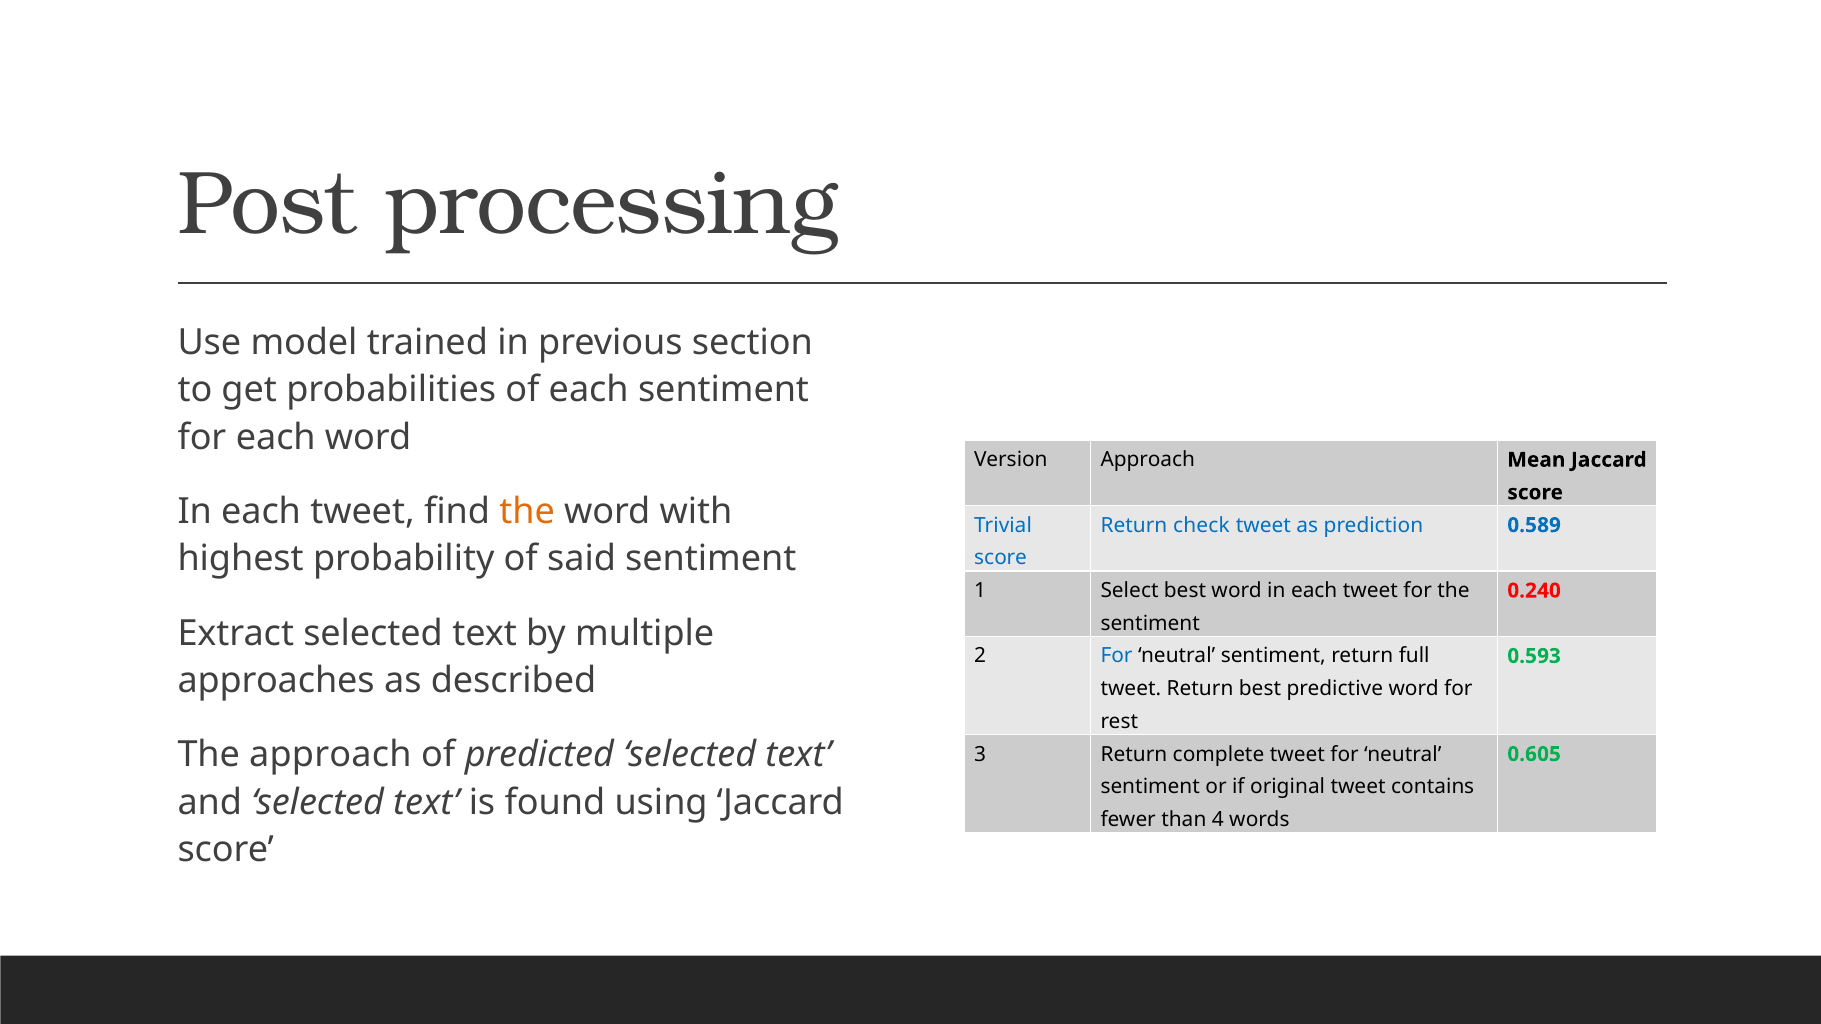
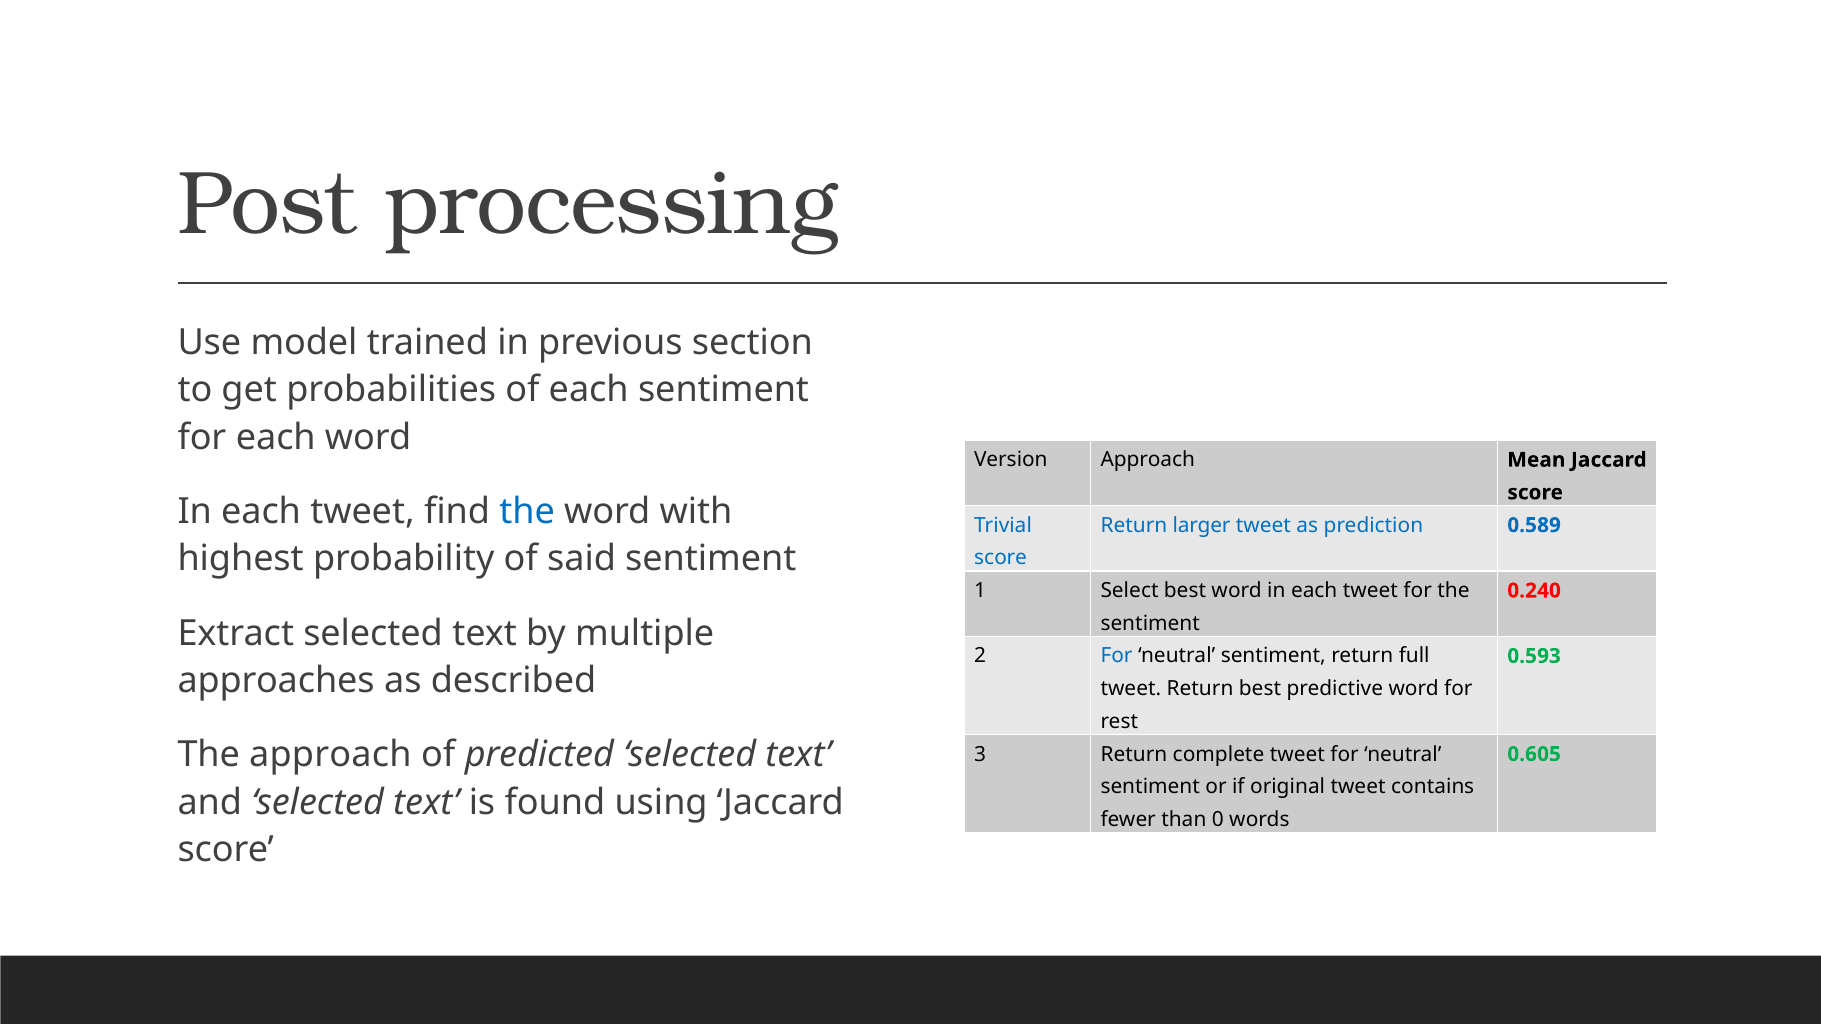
the at (527, 512) colour: orange -> blue
check: check -> larger
4: 4 -> 0
